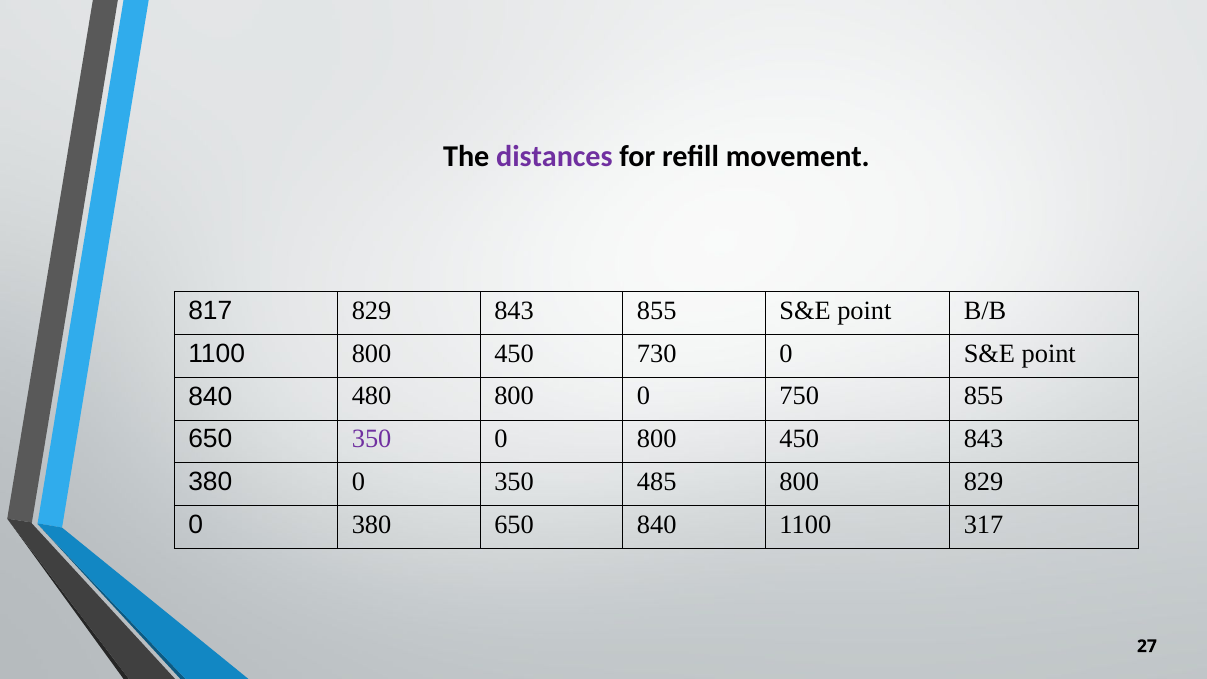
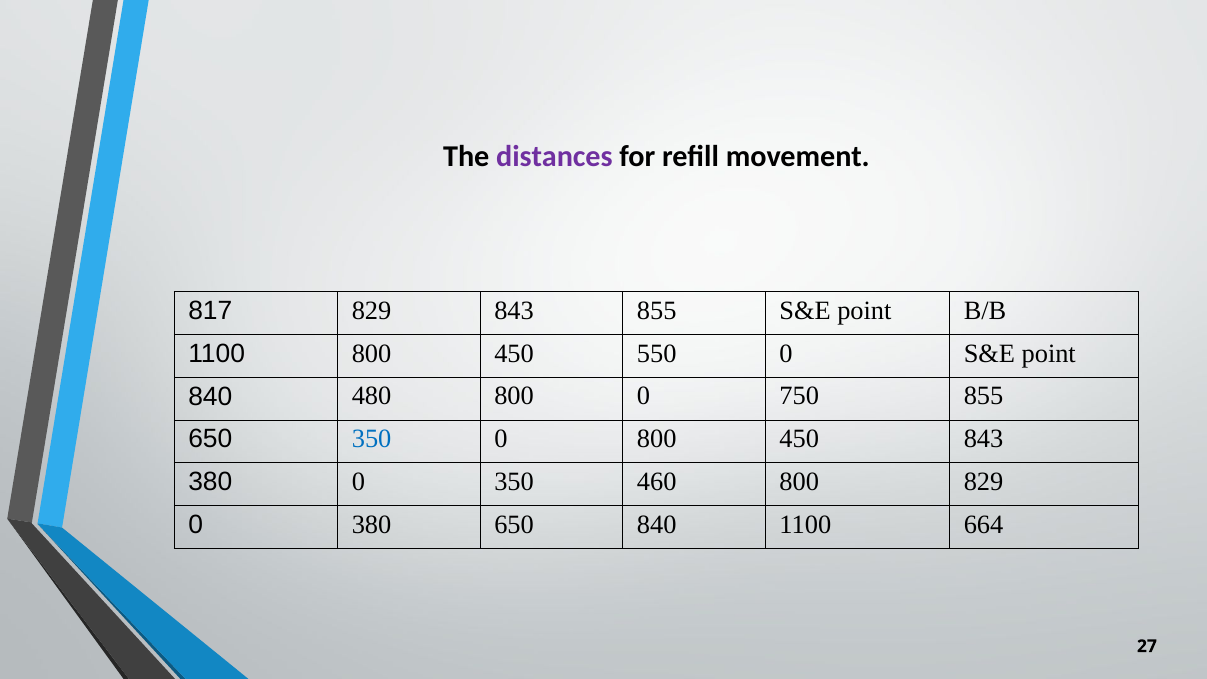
730: 730 -> 550
350 at (372, 439) colour: purple -> blue
485: 485 -> 460
317: 317 -> 664
